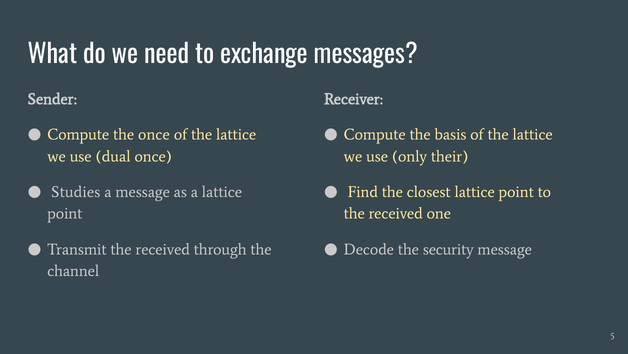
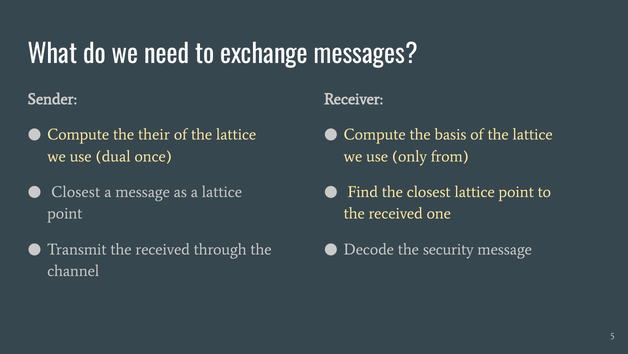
the once: once -> their
their: their -> from
Studies at (76, 192): Studies -> Closest
